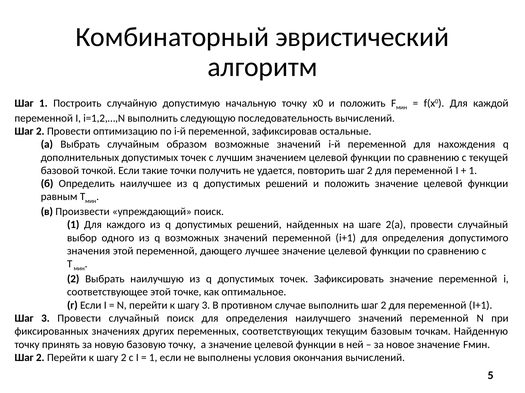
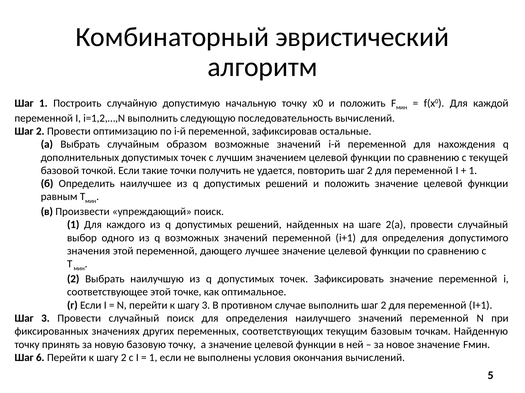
2 at (40, 358): 2 -> 6
